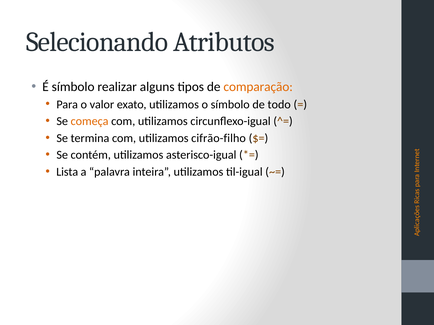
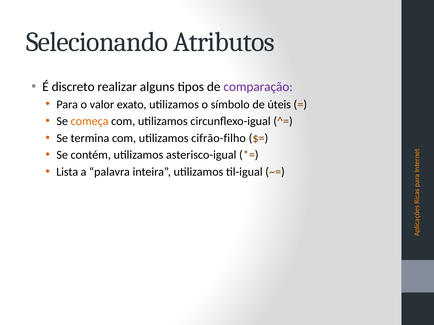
É símbolo: símbolo -> discreto
comparação colour: orange -> purple
todo: todo -> úteis
